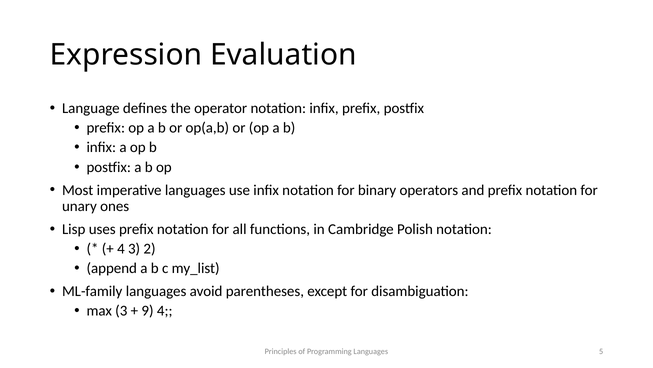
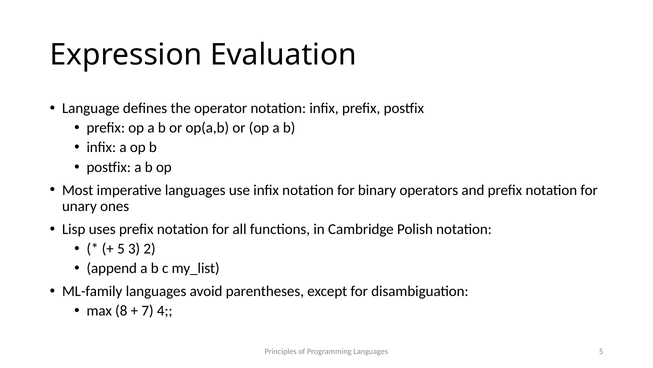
4 at (121, 248): 4 -> 5
max 3: 3 -> 8
9: 9 -> 7
